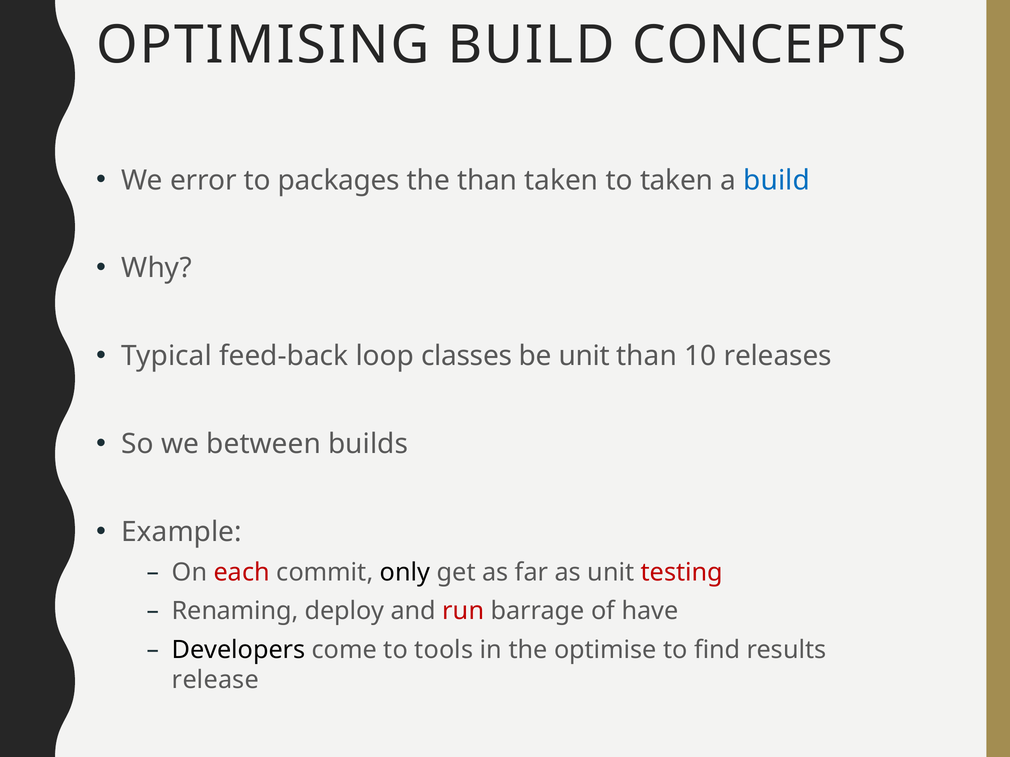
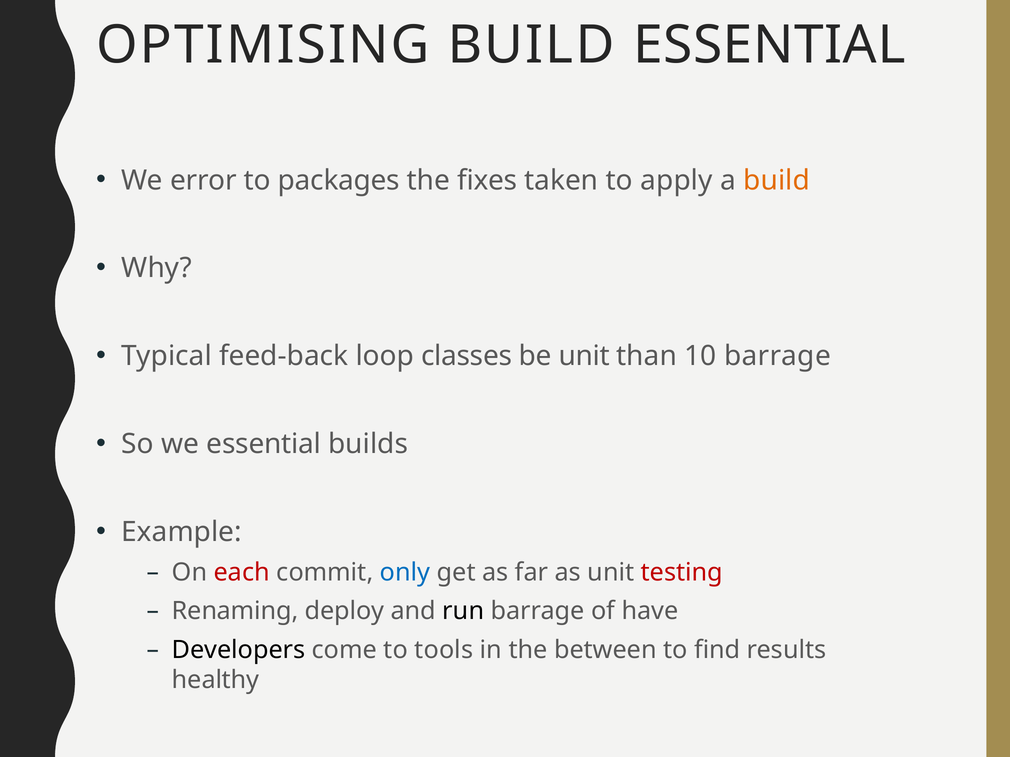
BUILD CONCEPTS: CONCEPTS -> ESSENTIAL
the than: than -> fixes
to taken: taken -> apply
build at (777, 180) colour: blue -> orange
10 releases: releases -> barrage
we between: between -> essential
only colour: black -> blue
run colour: red -> black
optimise: optimise -> between
release: release -> healthy
